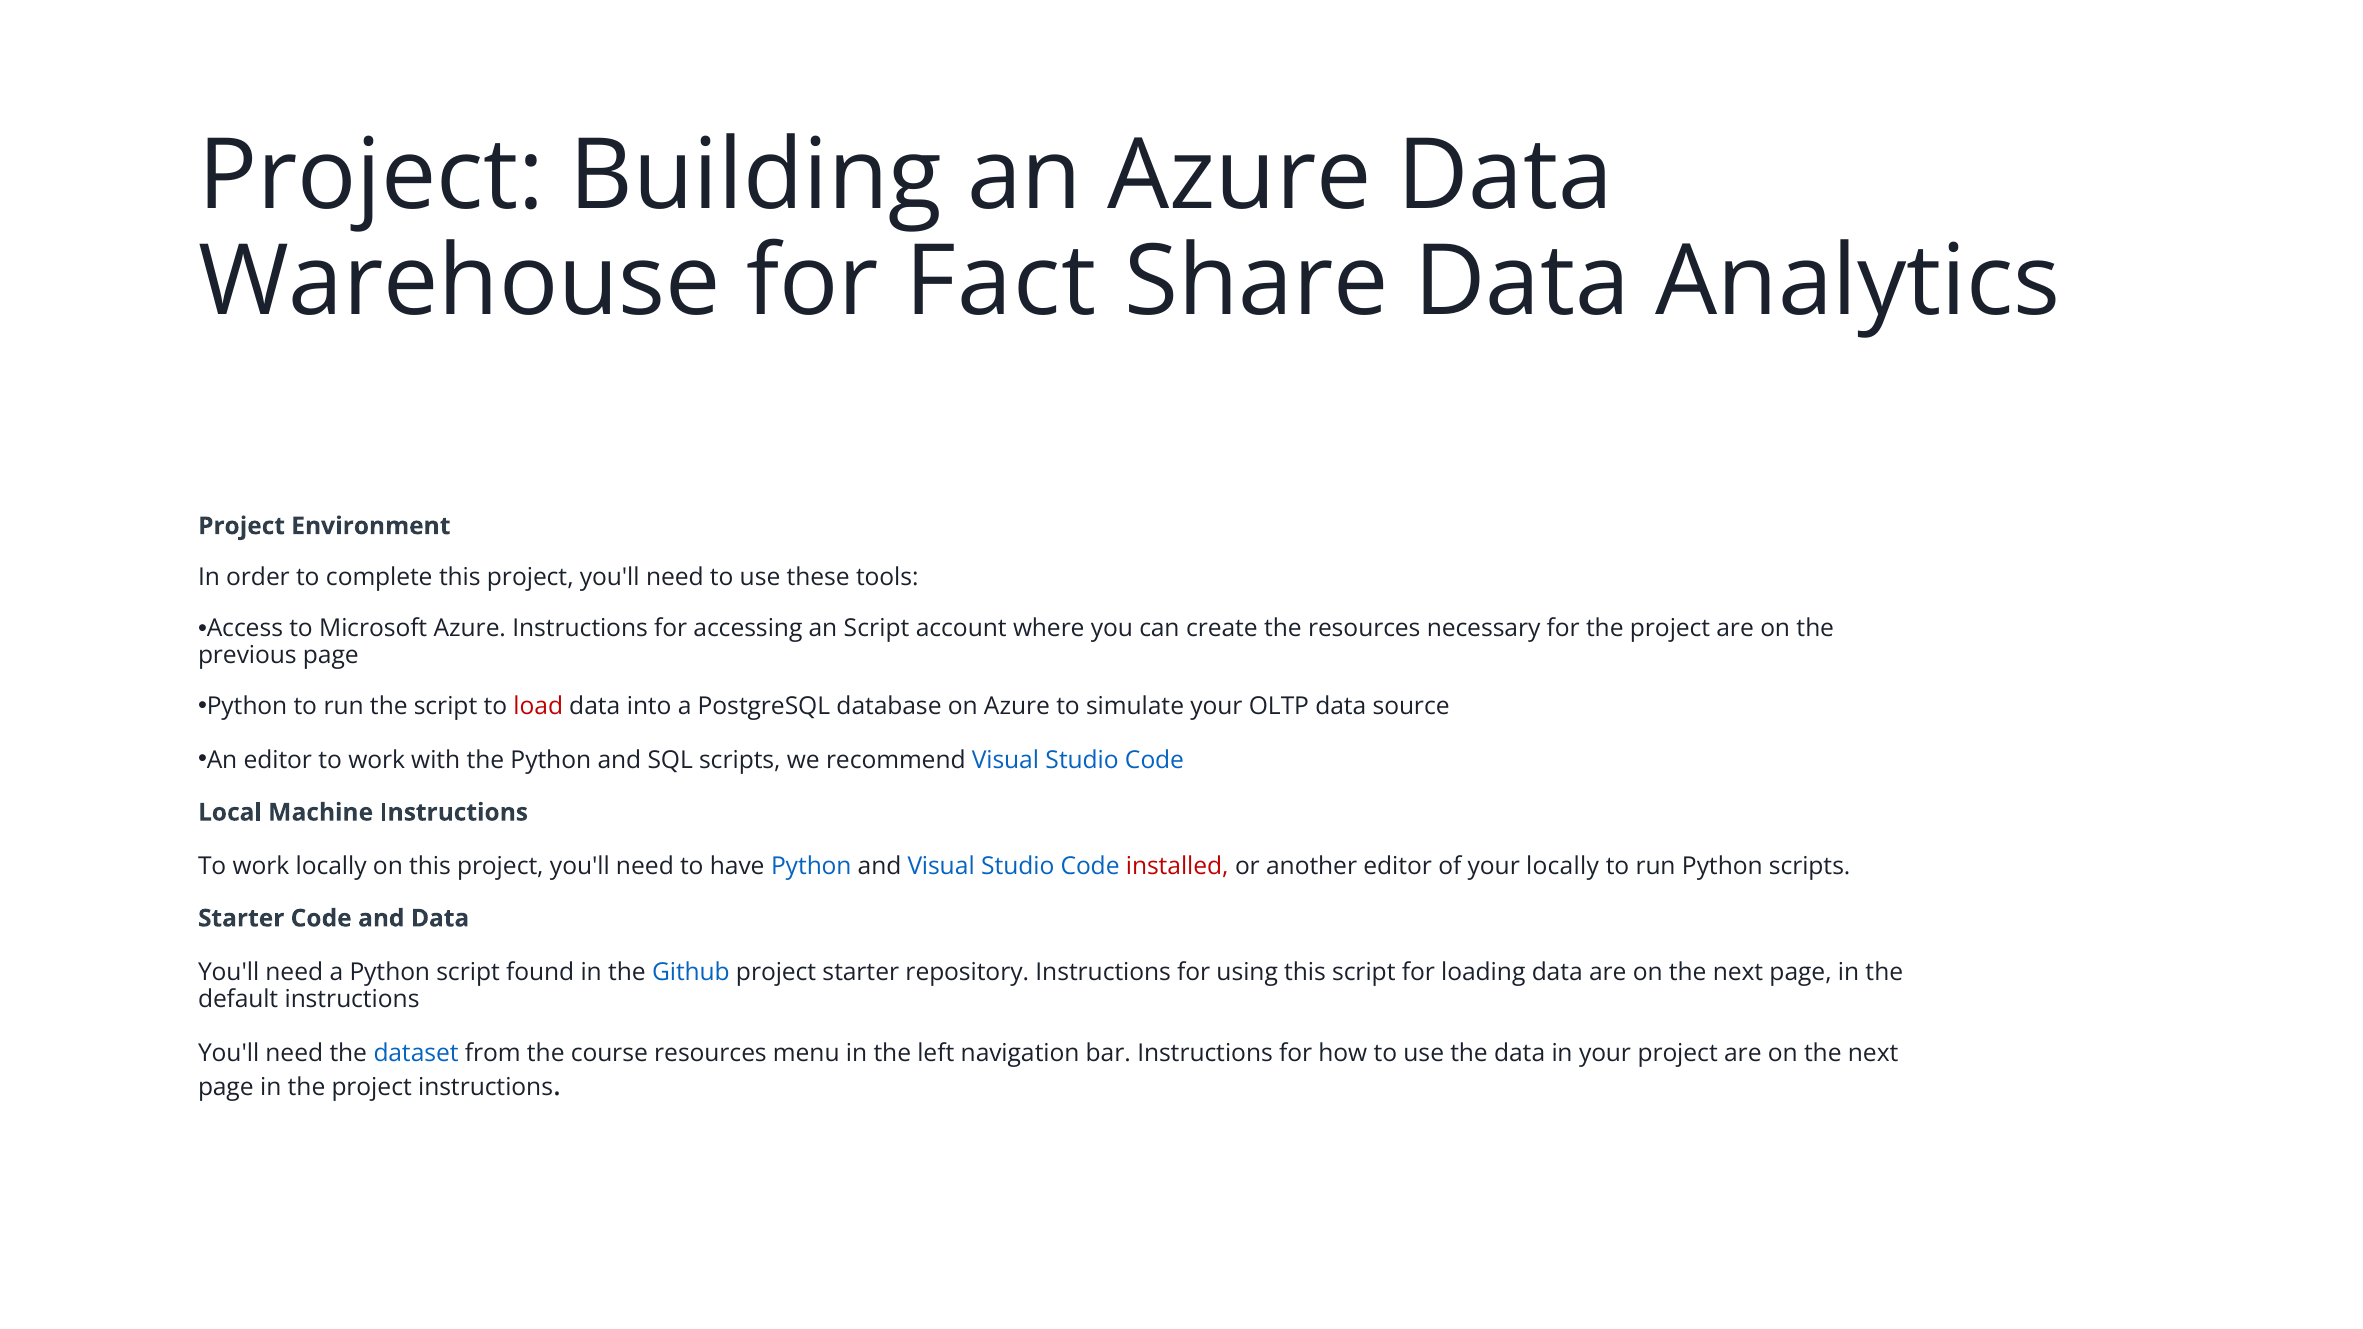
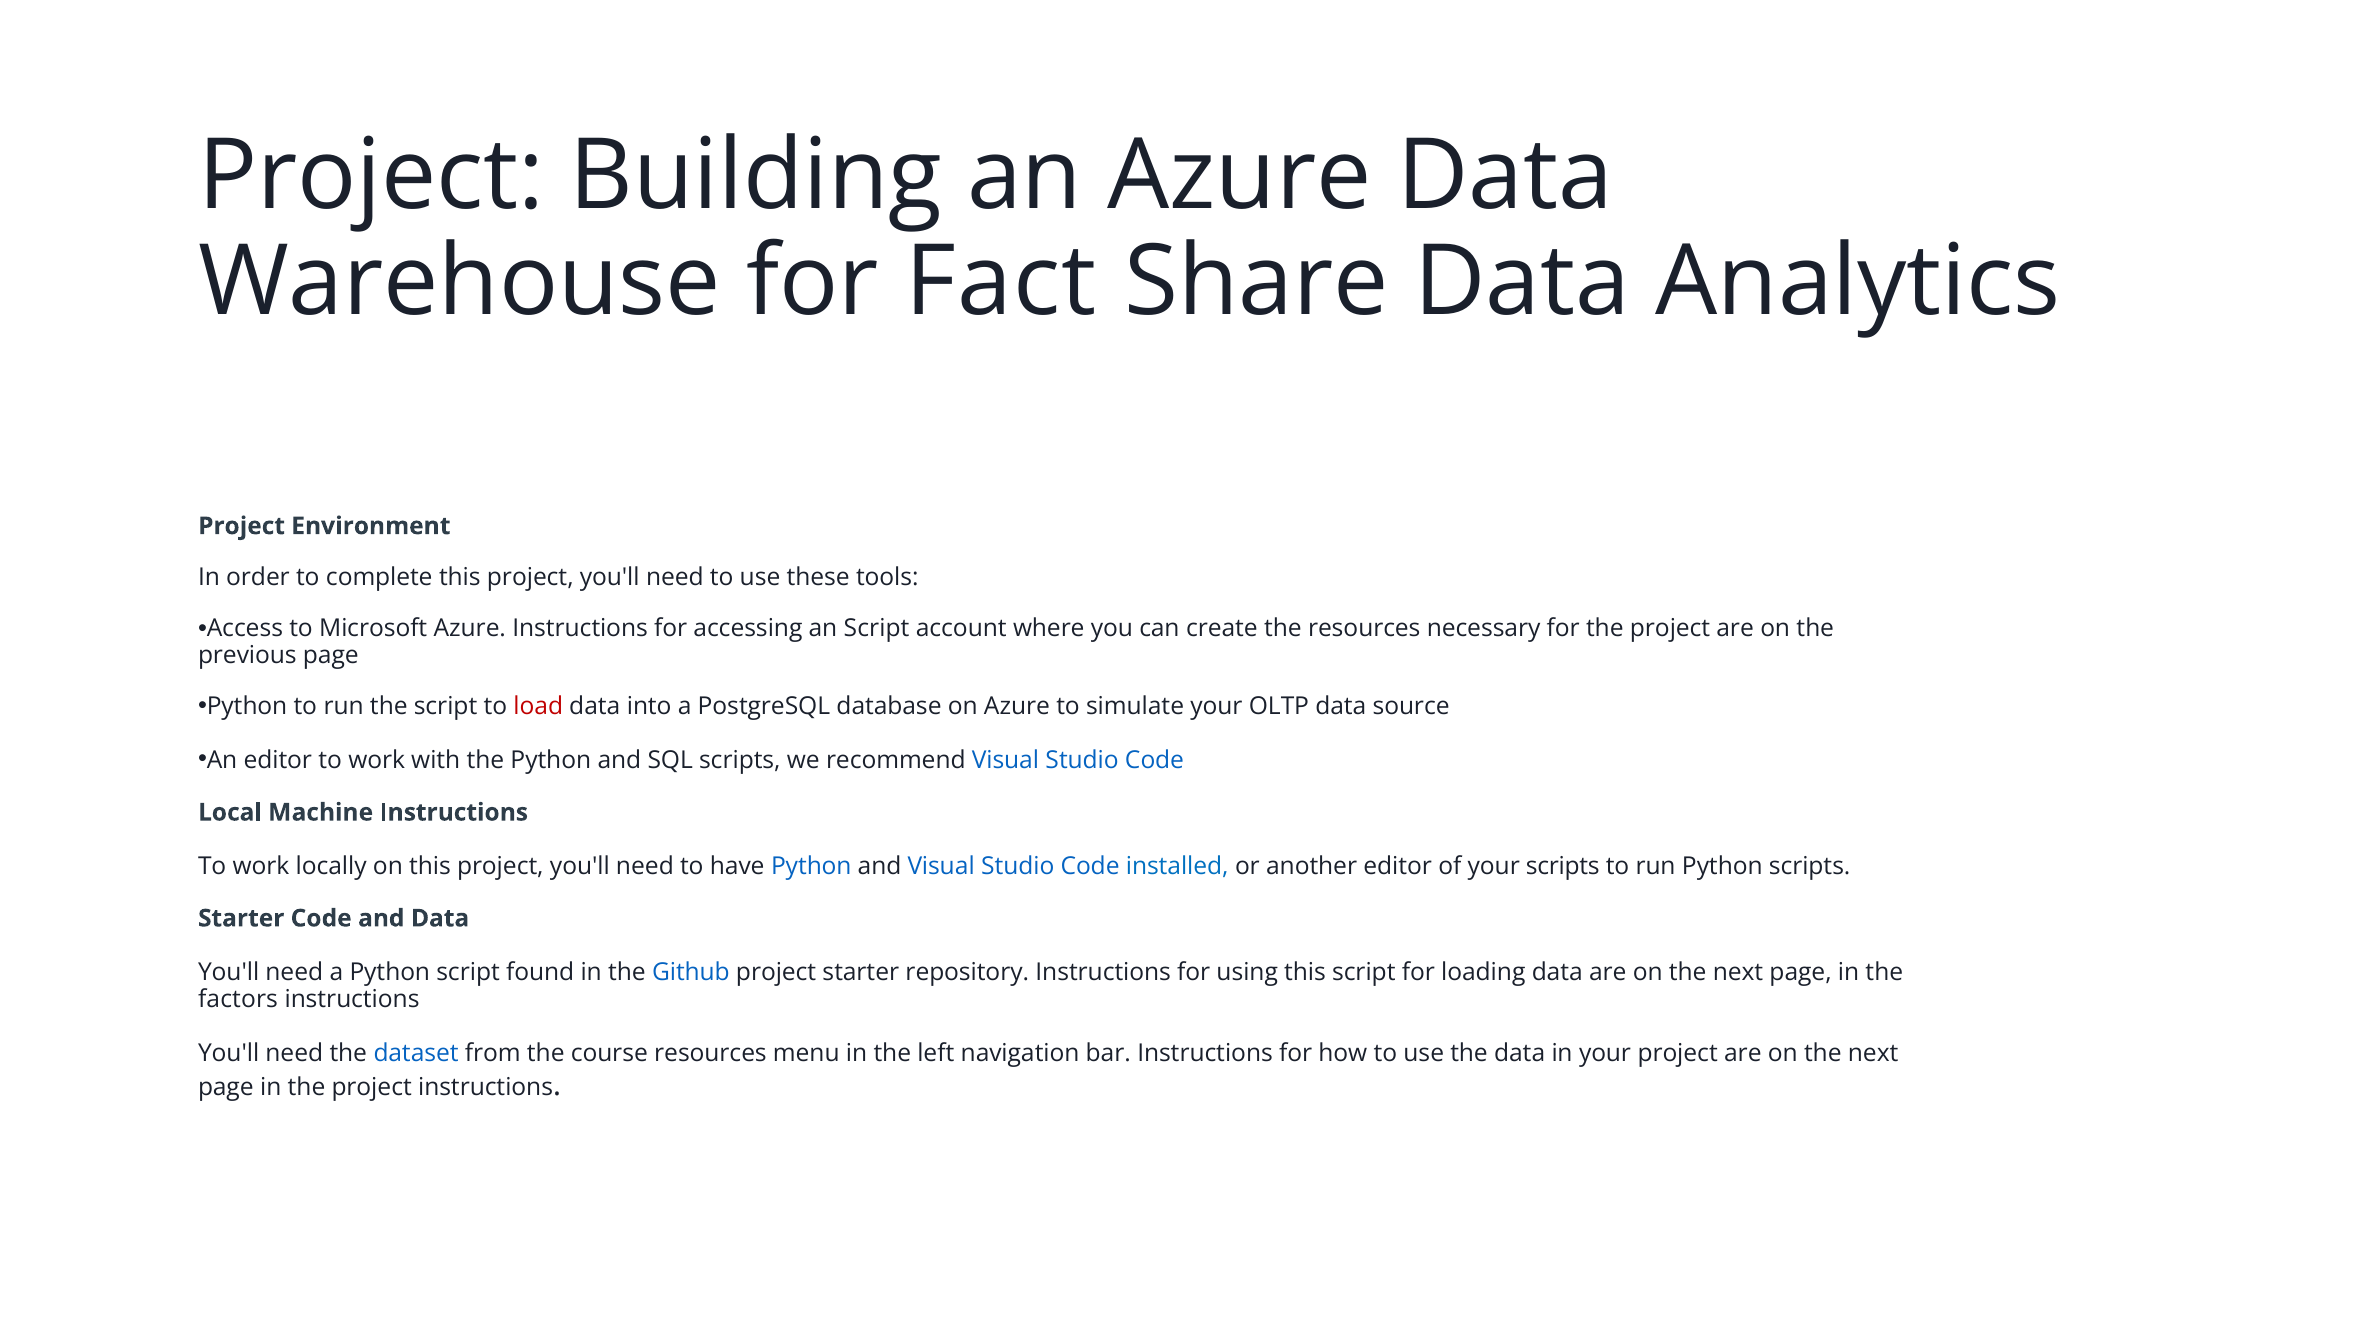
installed colour: red -> blue
your locally: locally -> scripts
default: default -> factors
